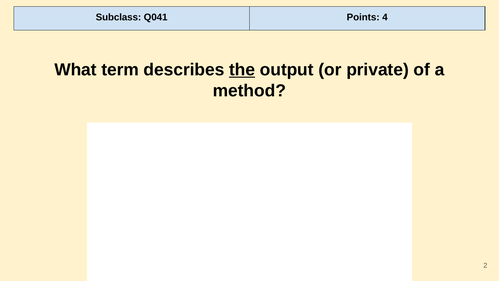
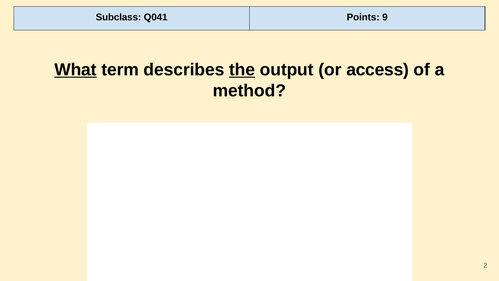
4: 4 -> 9
What underline: none -> present
private: private -> access
